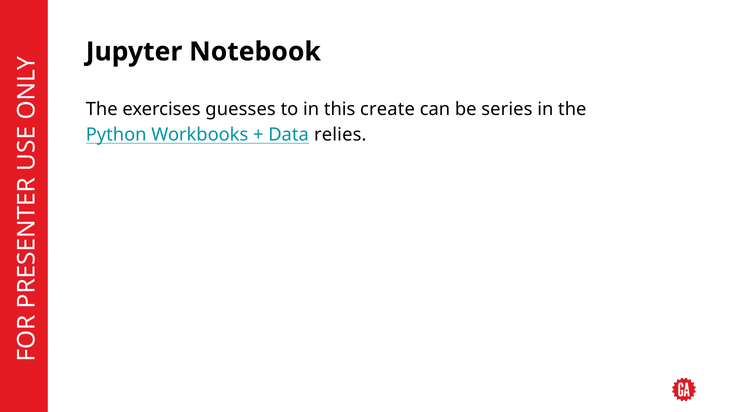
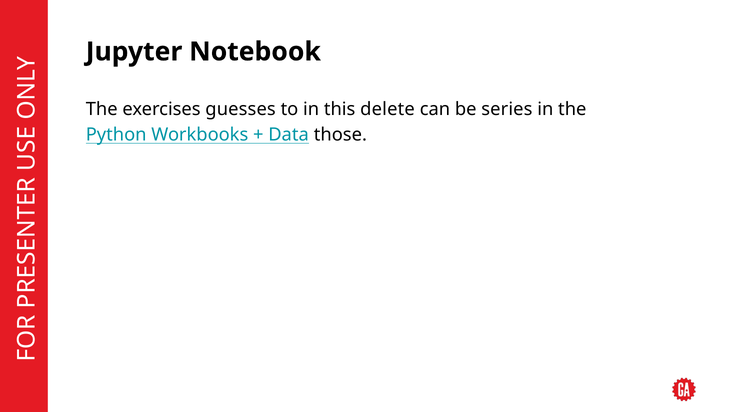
create: create -> delete
relies: relies -> those
